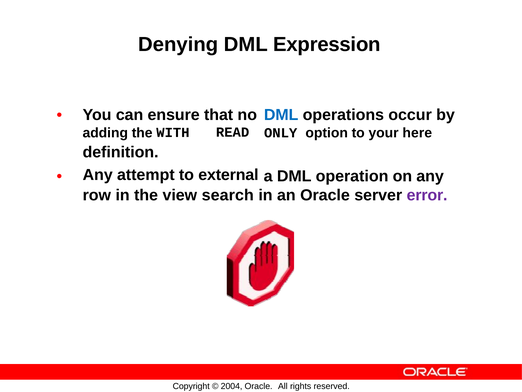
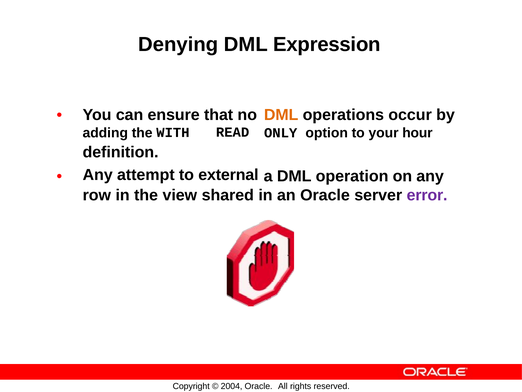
DML at (281, 115) colour: blue -> orange
here: here -> hour
search: search -> shared
